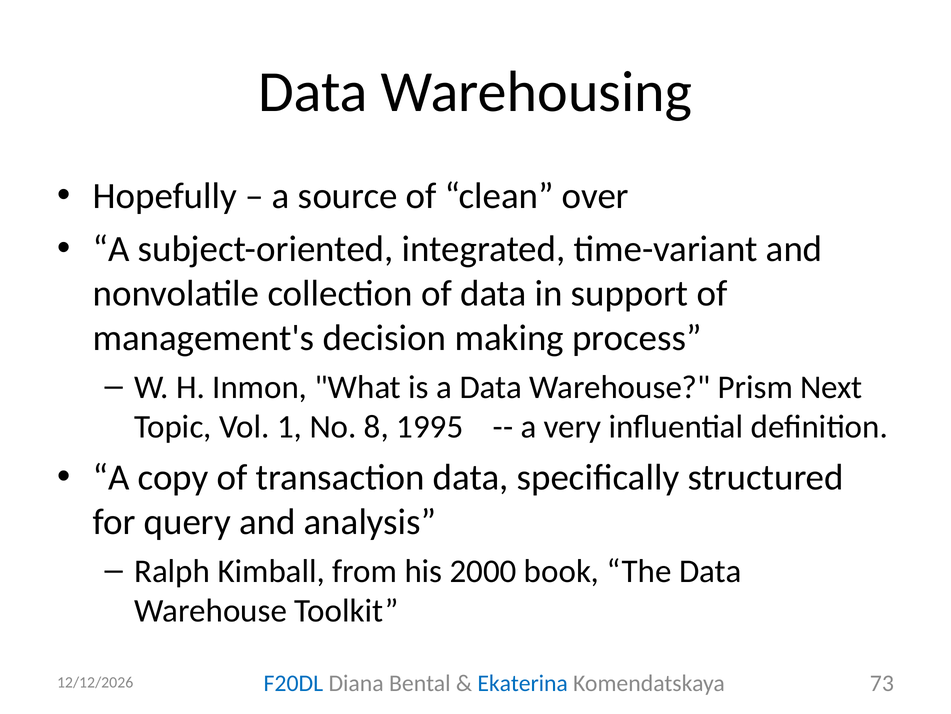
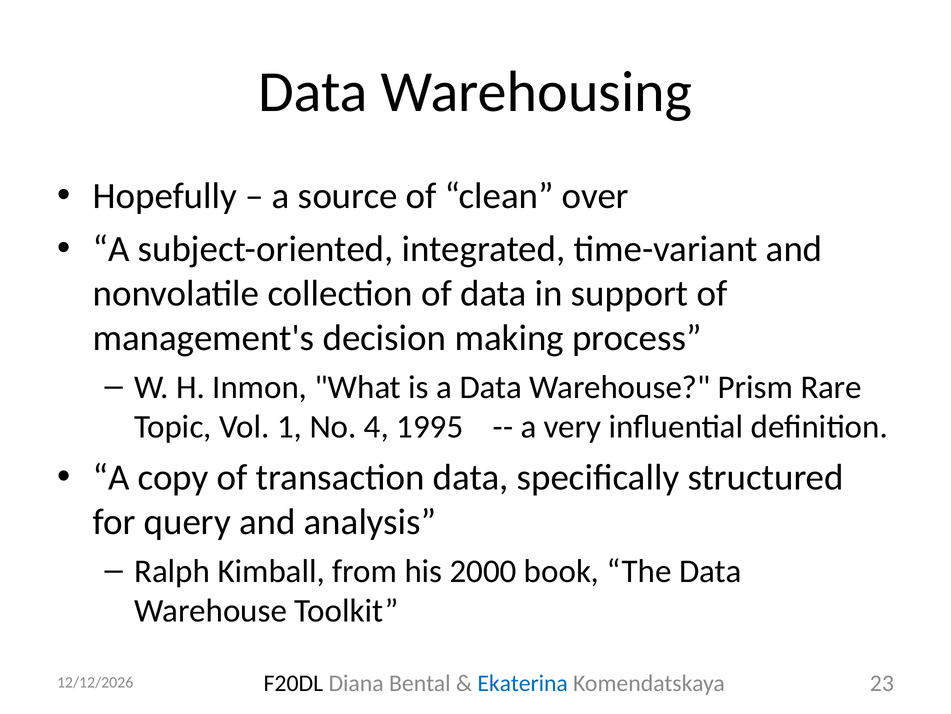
Next: Next -> Rare
8: 8 -> 4
F20DL colour: blue -> black
73: 73 -> 23
